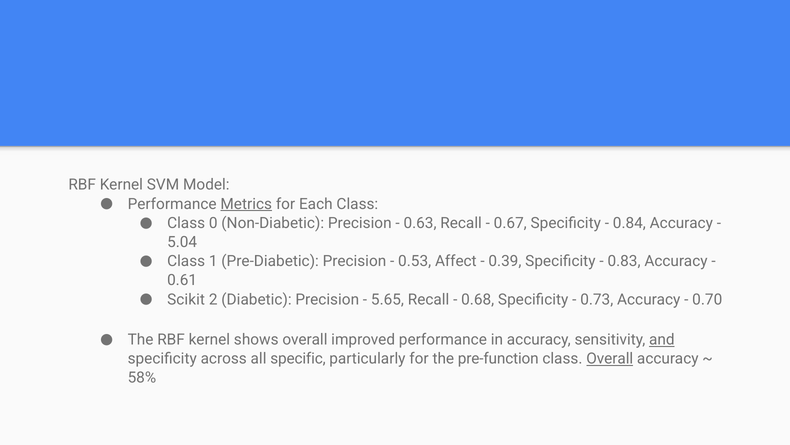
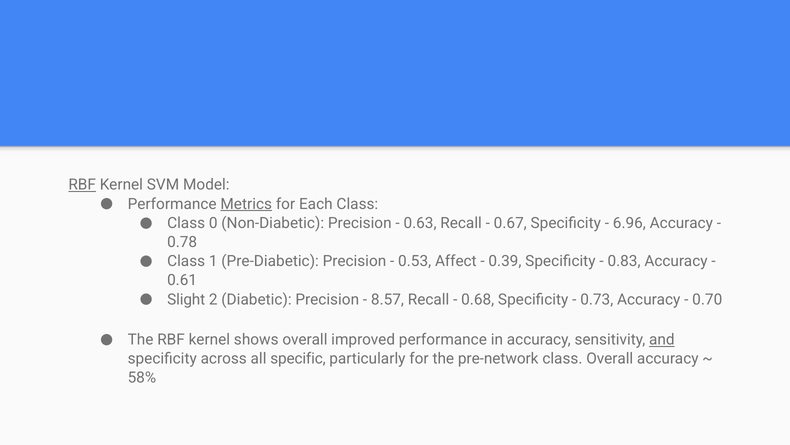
RBF at (82, 185) underline: none -> present
0.84: 0.84 -> 6.96
5.04: 5.04 -> 0.78
Scikit: Scikit -> Slight
5.65: 5.65 -> 8.57
pre-function: pre-function -> pre-network
Overall at (610, 358) underline: present -> none
